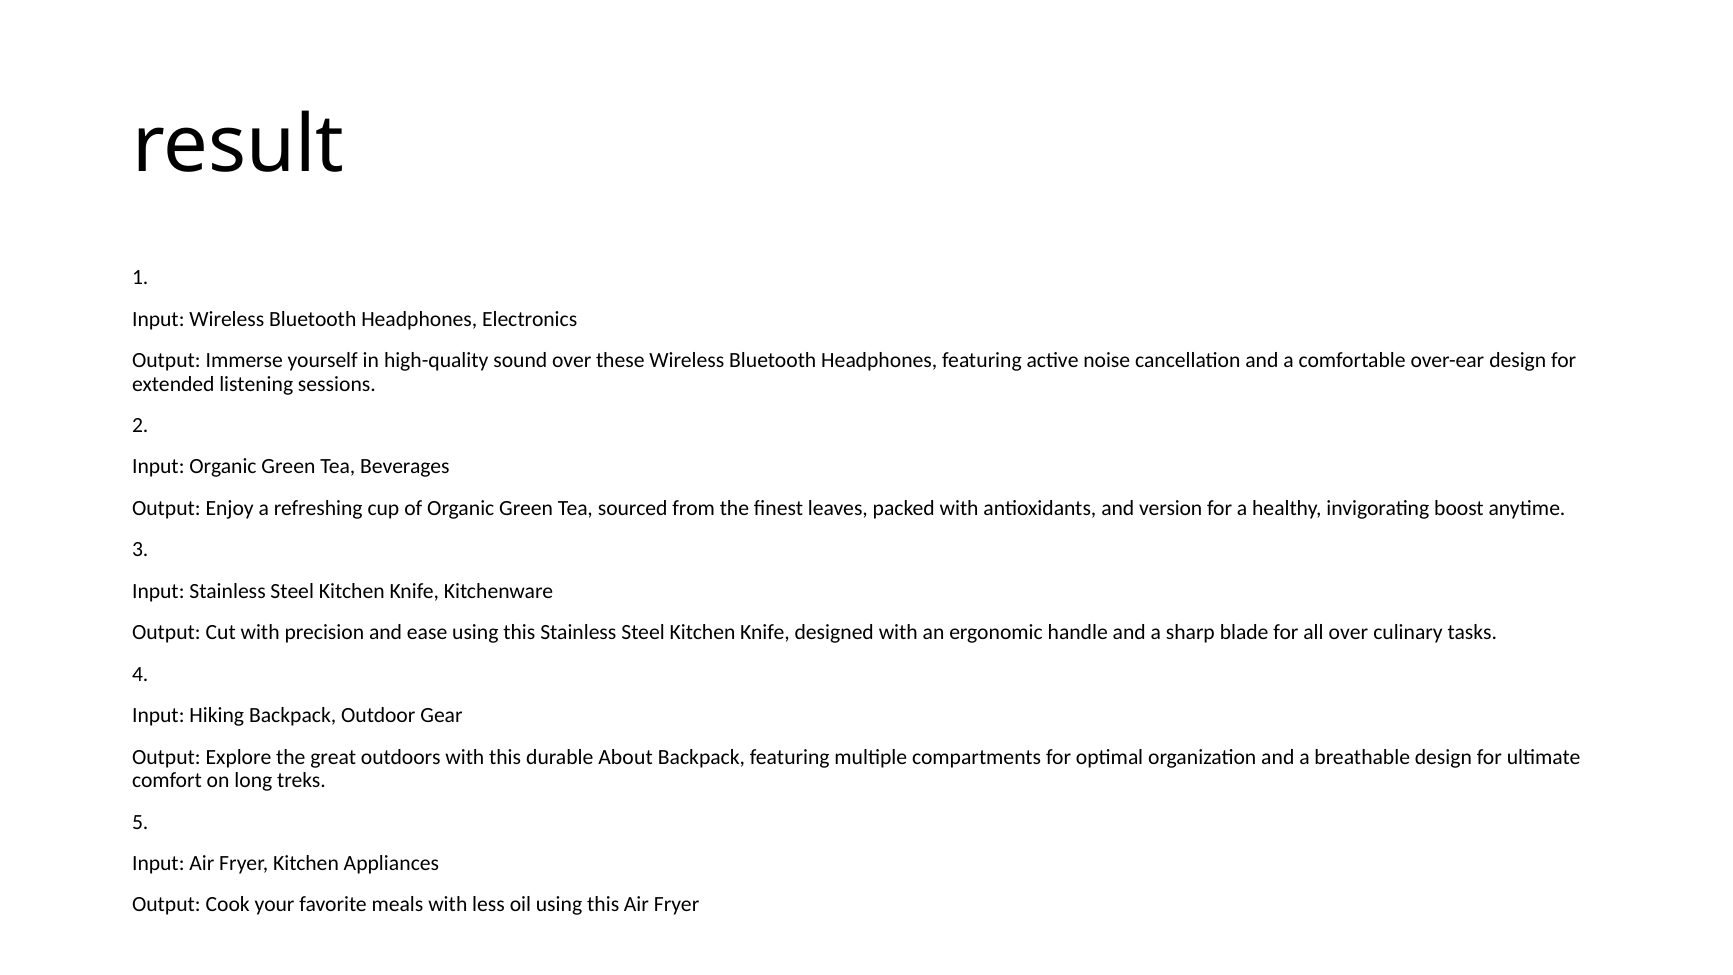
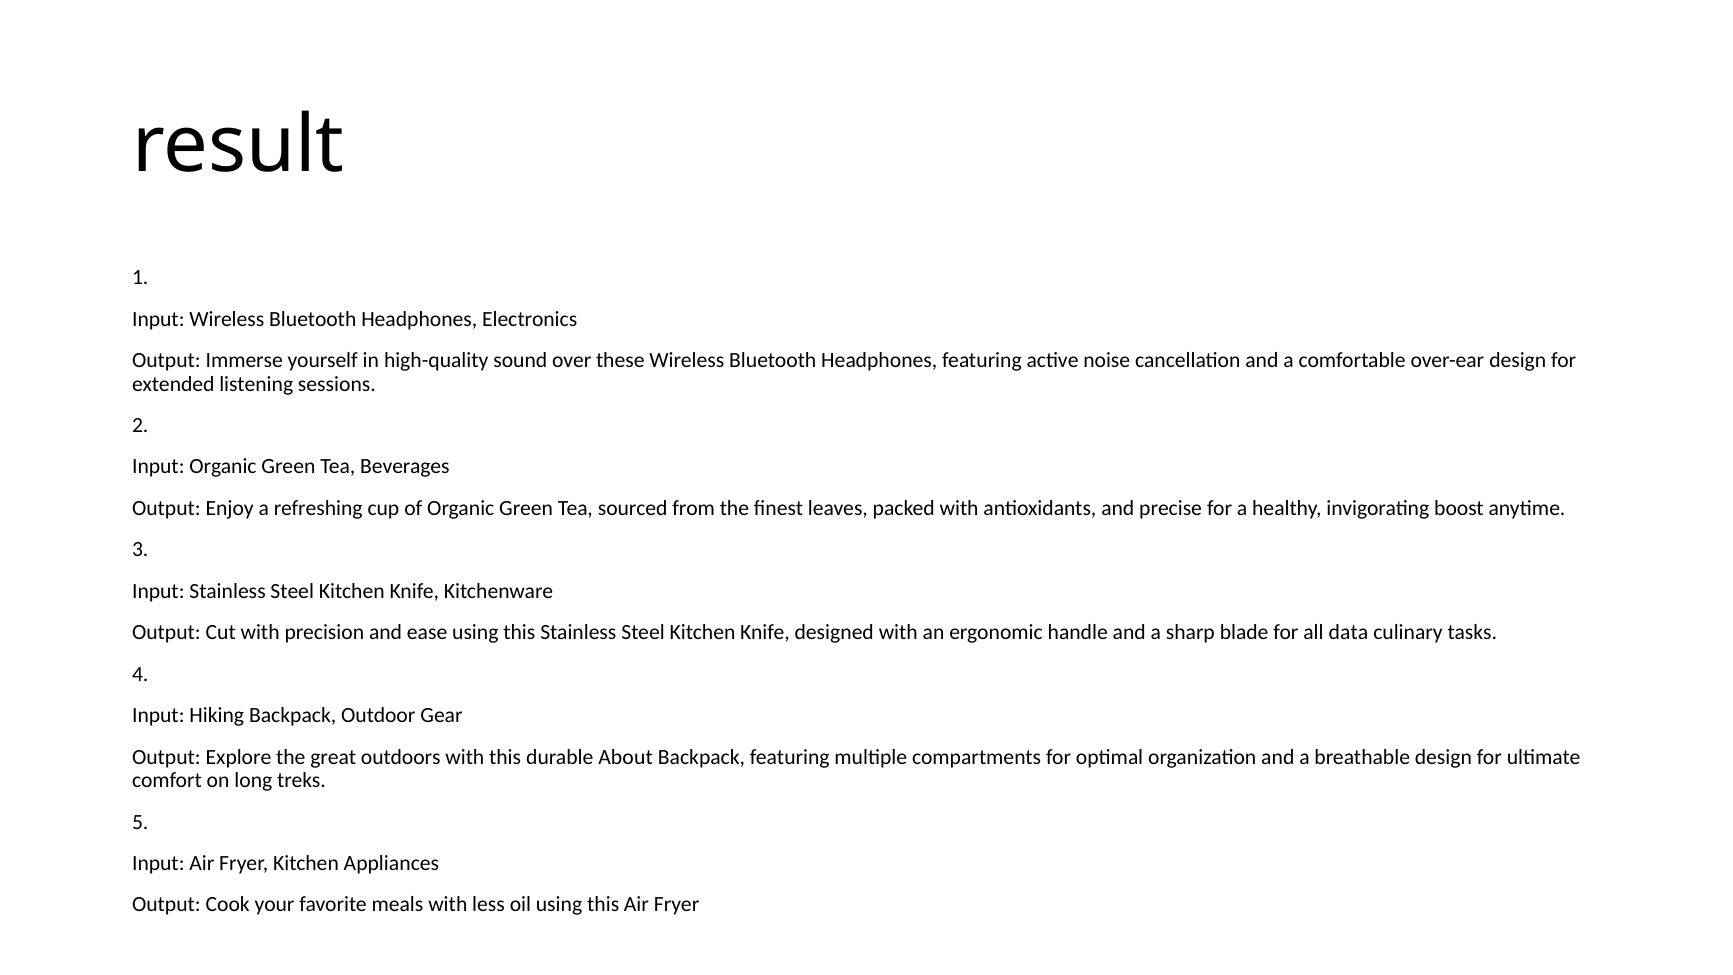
version: version -> precise
all over: over -> data
